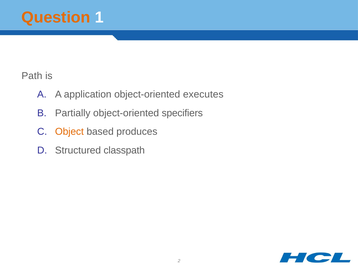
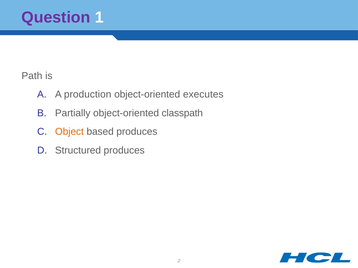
Question colour: orange -> purple
application: application -> production
specifiers: specifiers -> classpath
Structured classpath: classpath -> produces
